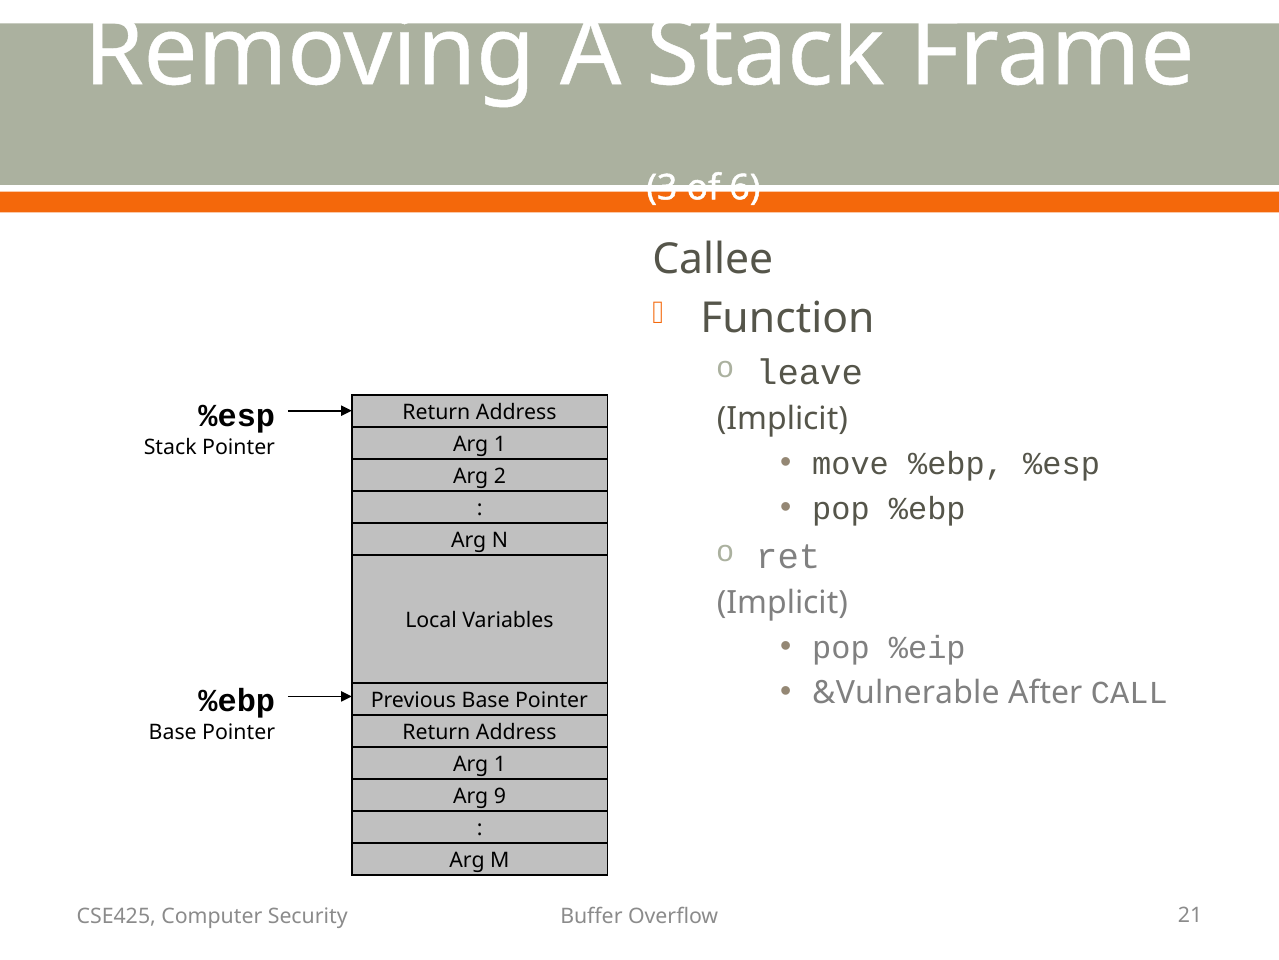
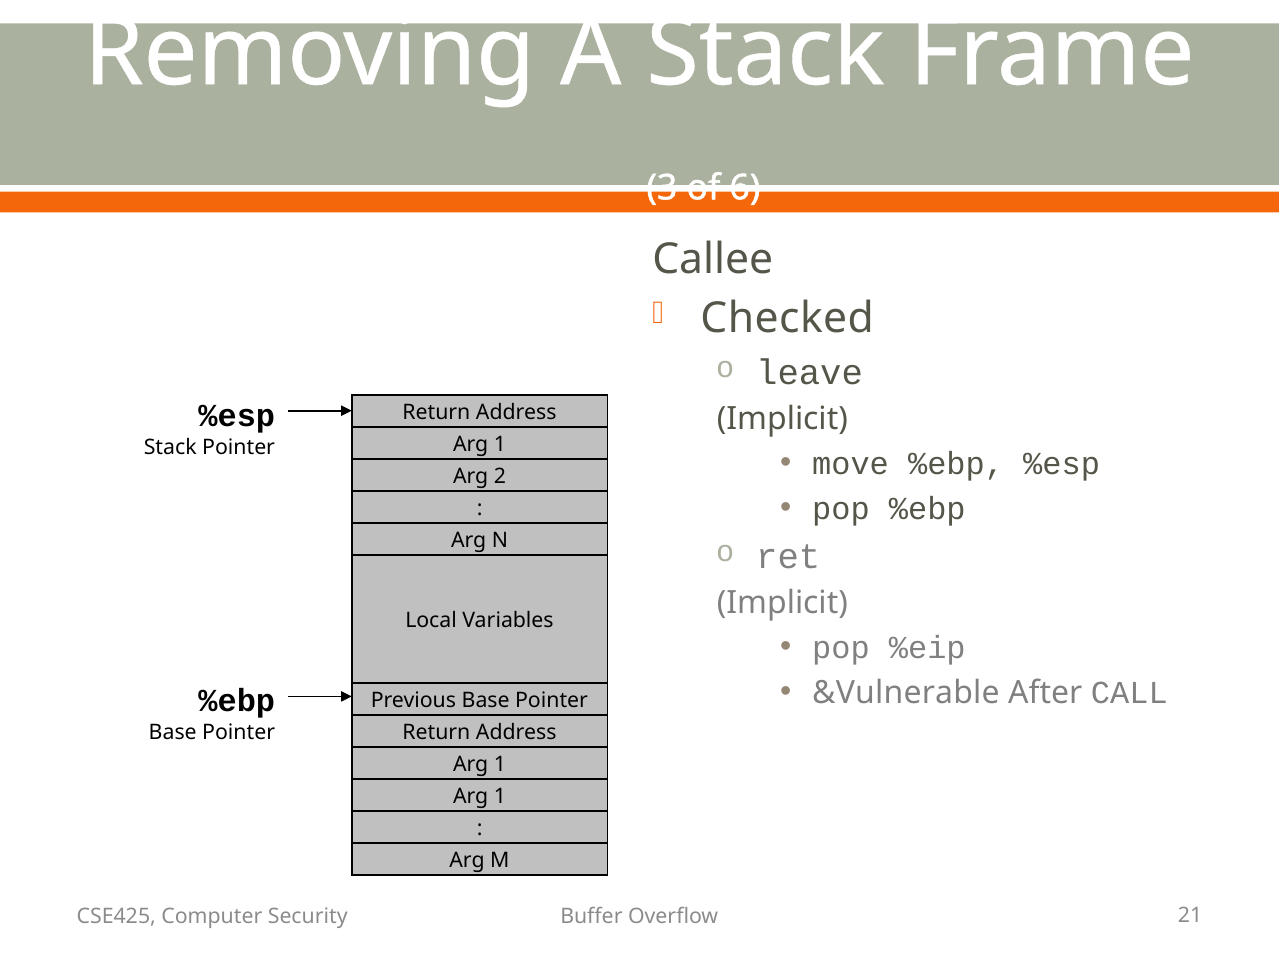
Function: Function -> Checked
9 at (500, 796): 9 -> 1
